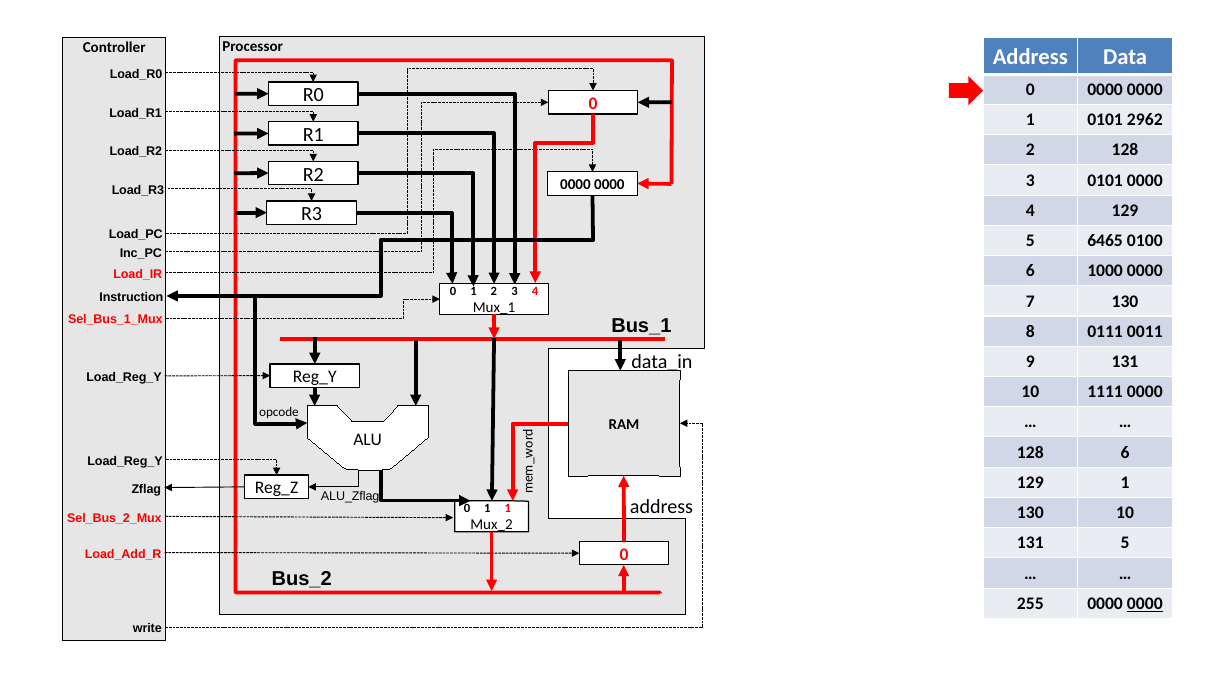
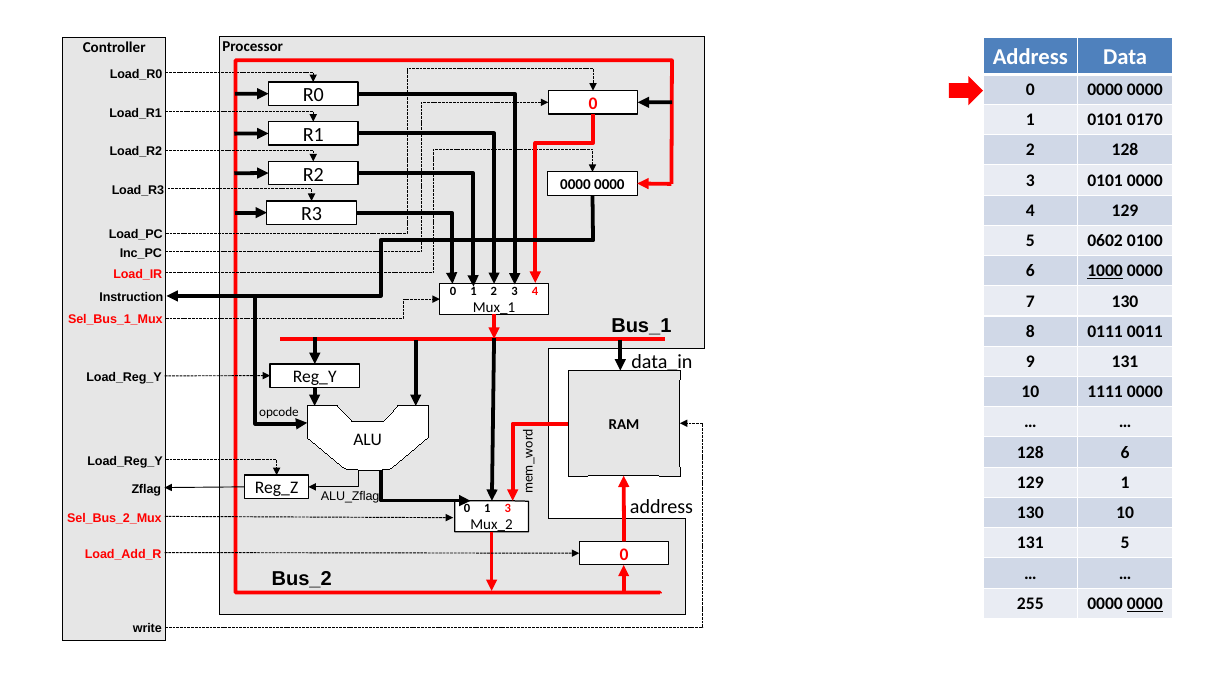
2962: 2962 -> 0170
6465: 6465 -> 0602
1000 underline: none -> present
1 1: 1 -> 3
